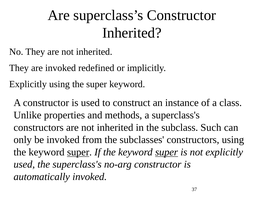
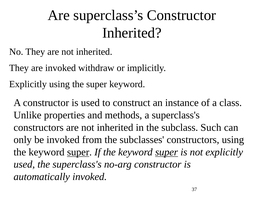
redefined: redefined -> withdraw
